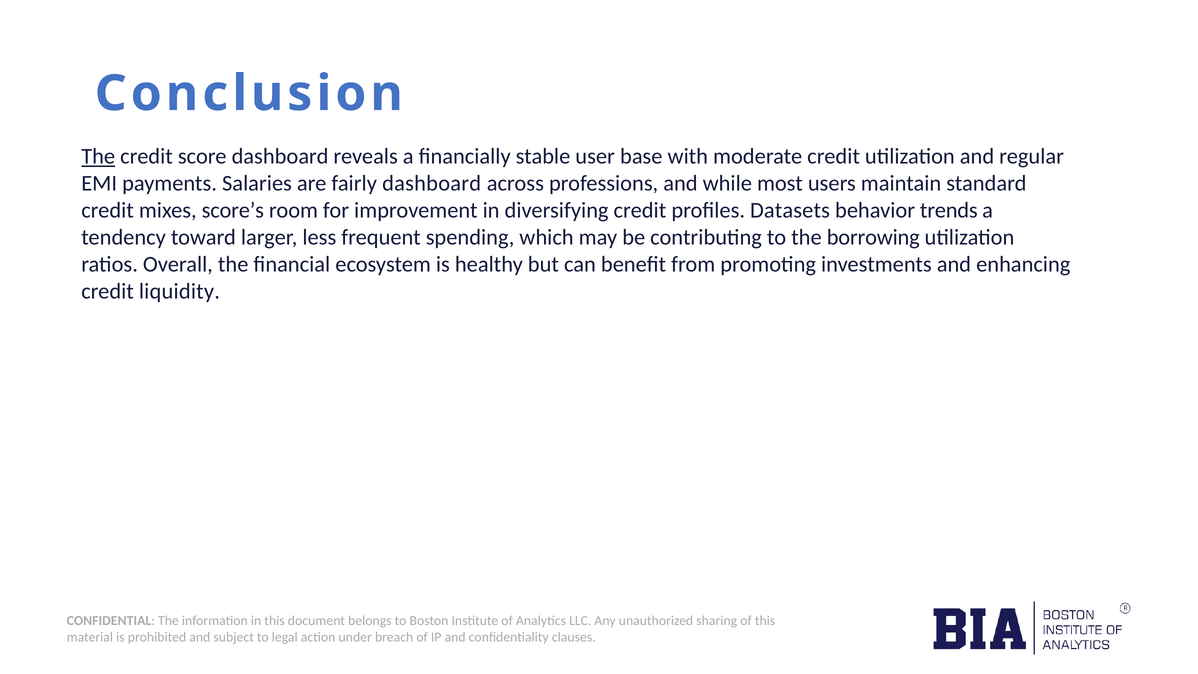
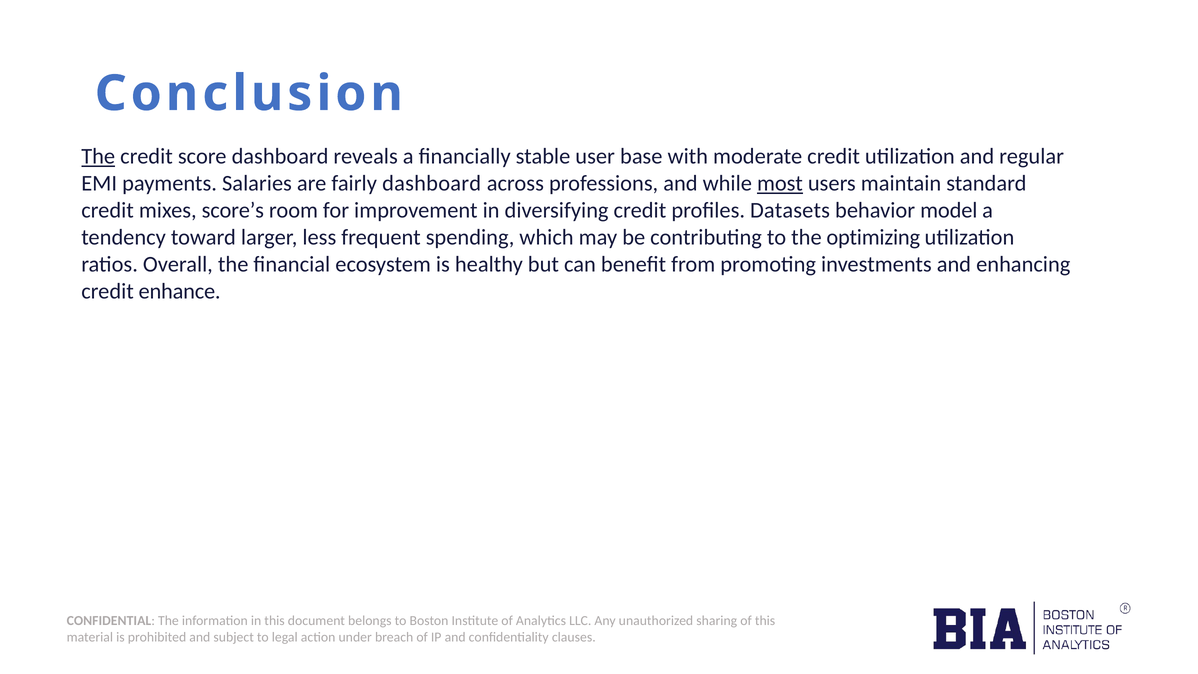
most underline: none -> present
trends: trends -> model
borrowing: borrowing -> optimizing
liquidity: liquidity -> enhance
